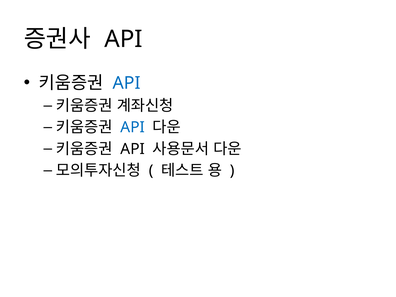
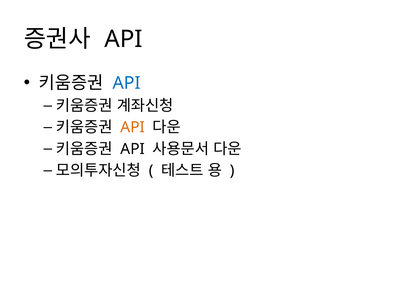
API at (133, 127) colour: blue -> orange
